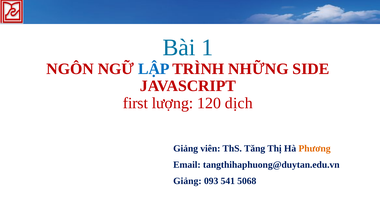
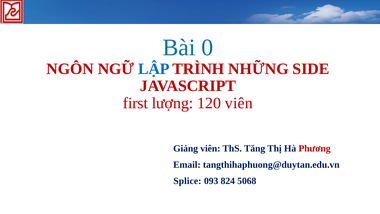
1: 1 -> 0
120 dịch: dịch -> viên
Phương colour: orange -> red
Giảng at (187, 181): Giảng -> Splice
541: 541 -> 824
